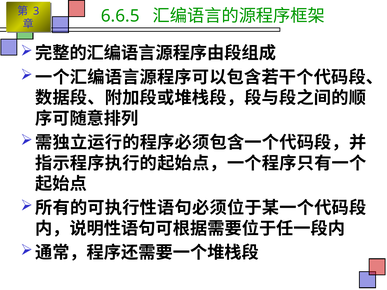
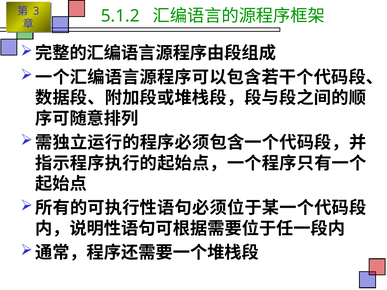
6.6.5: 6.6.5 -> 5.1.2
